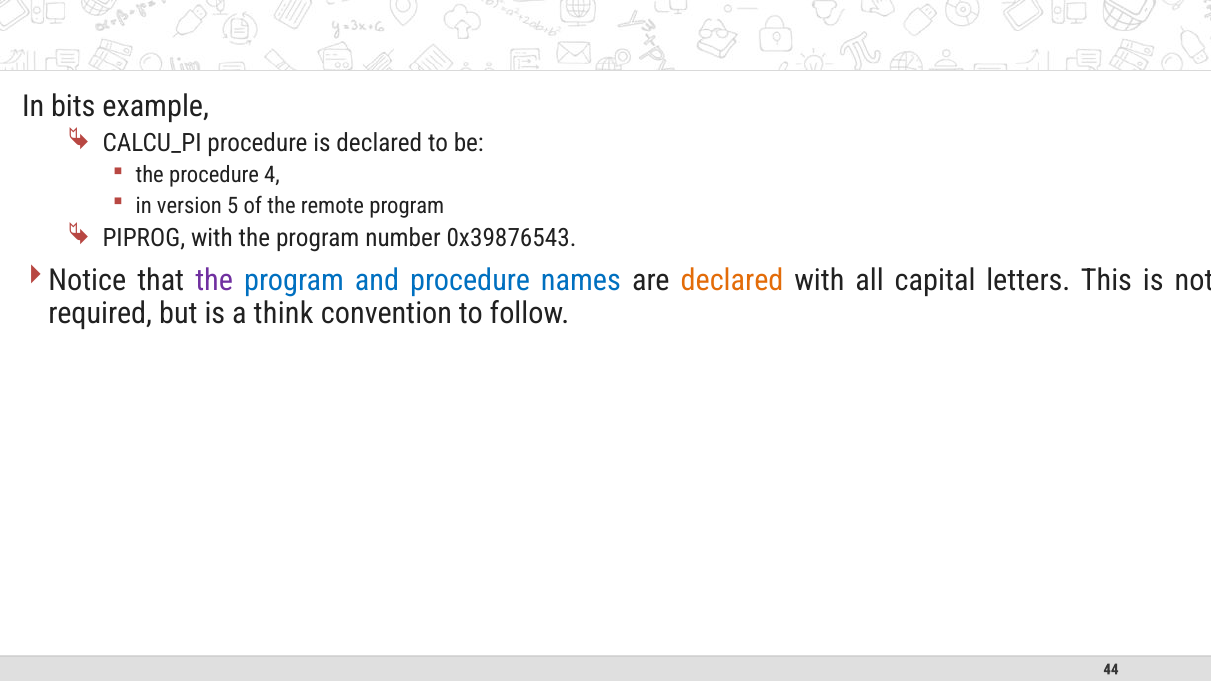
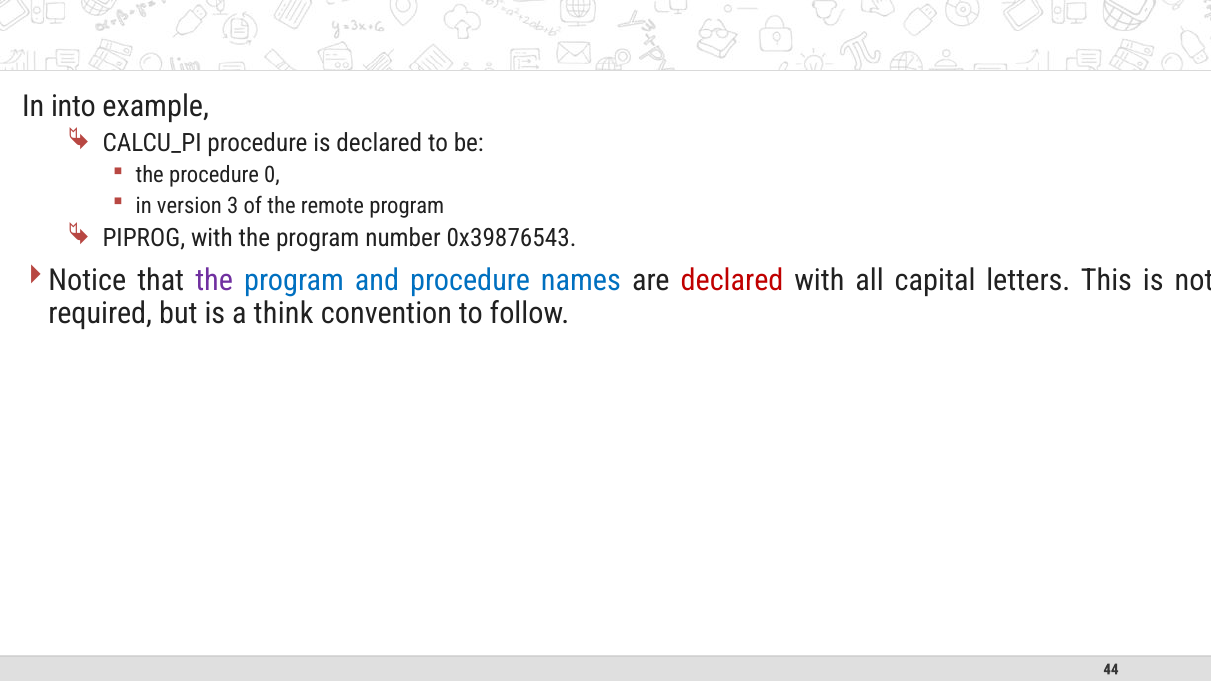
bits: bits -> into
4: 4 -> 0
5: 5 -> 3
declared at (732, 281) colour: orange -> red
